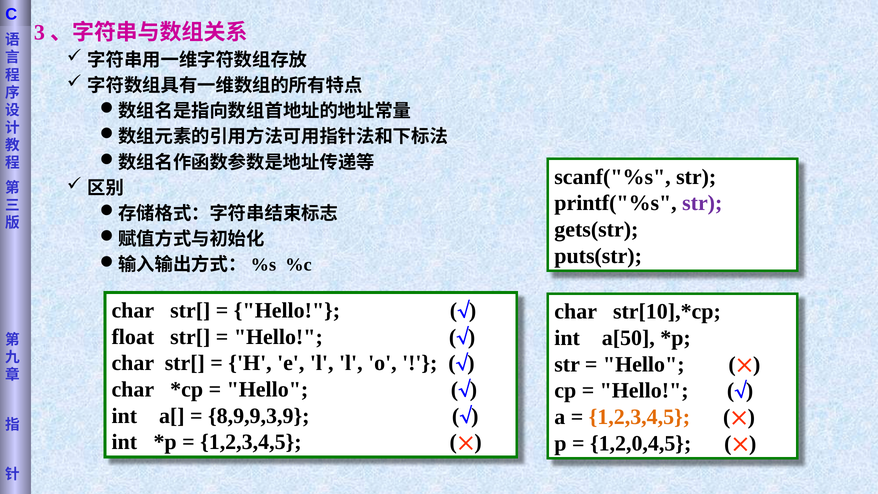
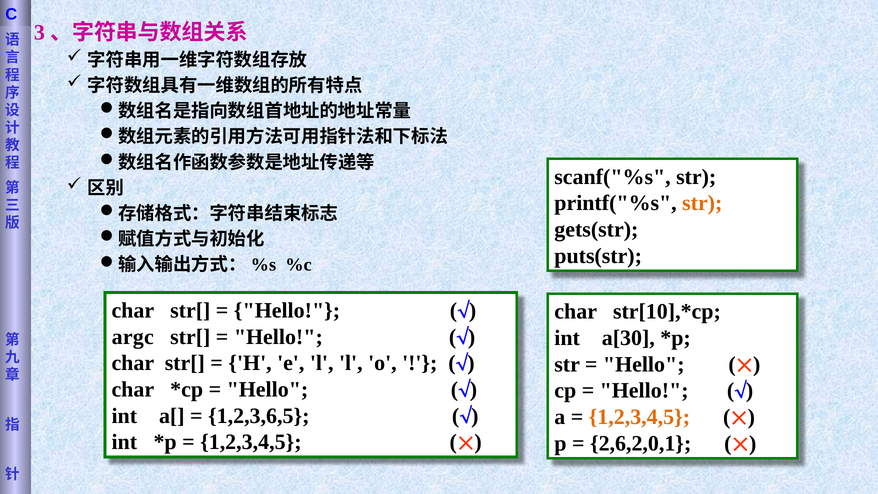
str at (702, 203) colour: purple -> orange
float: float -> argc
a[50: a[50 -> a[30
8,9,9,3,9: 8,9,9,3,9 -> 1,2,3,6,5
1,2,0,4,5: 1,2,0,4,5 -> 2,6,2,0,1
